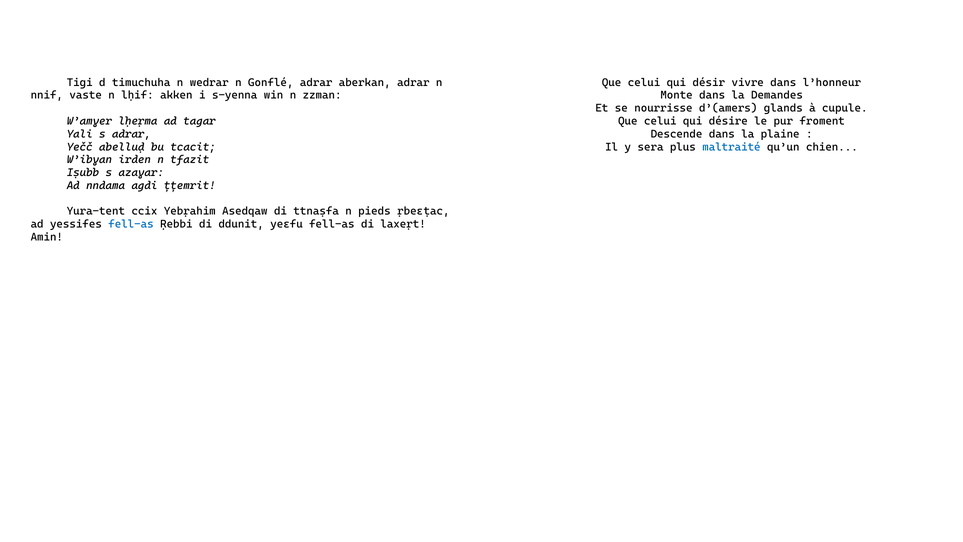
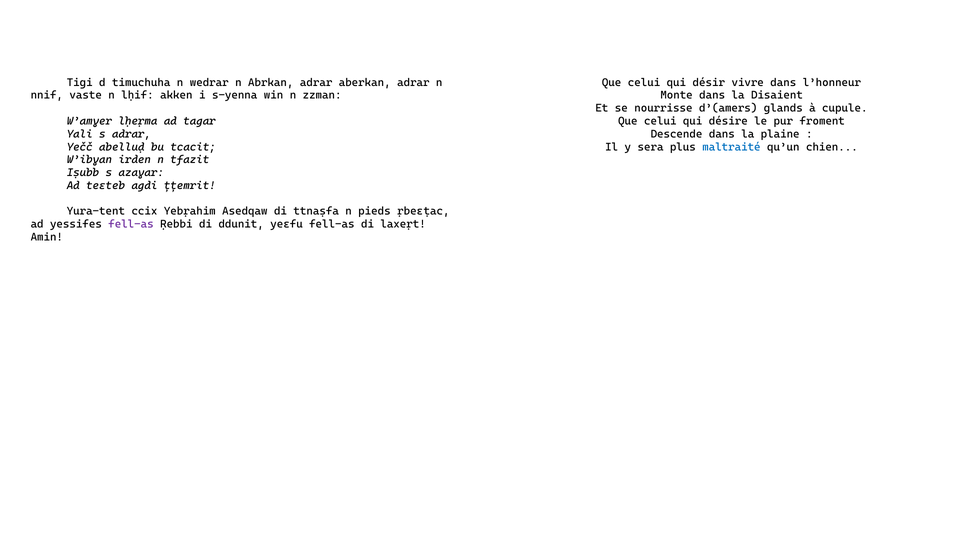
Gonflé: Gonflé -> Abrkan
Demandes: Demandes -> Disaient
nndama: nndama -> teɛteb
fell-as at (131, 224) colour: blue -> purple
